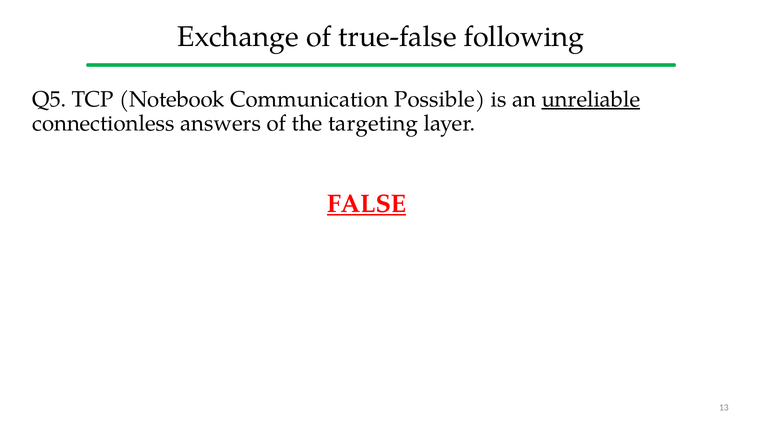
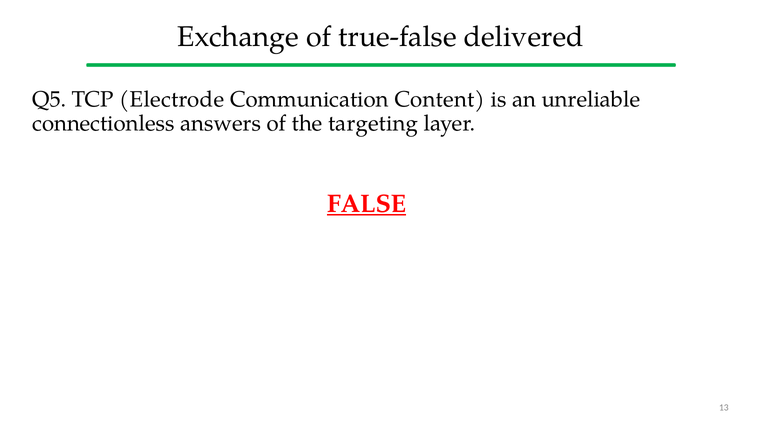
following: following -> delivered
Notebook: Notebook -> Electrode
Possible: Possible -> Content
unreliable underline: present -> none
